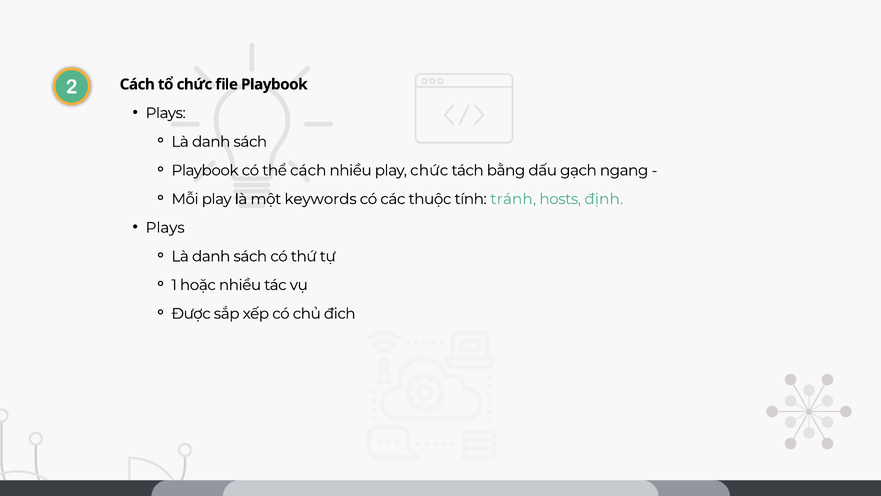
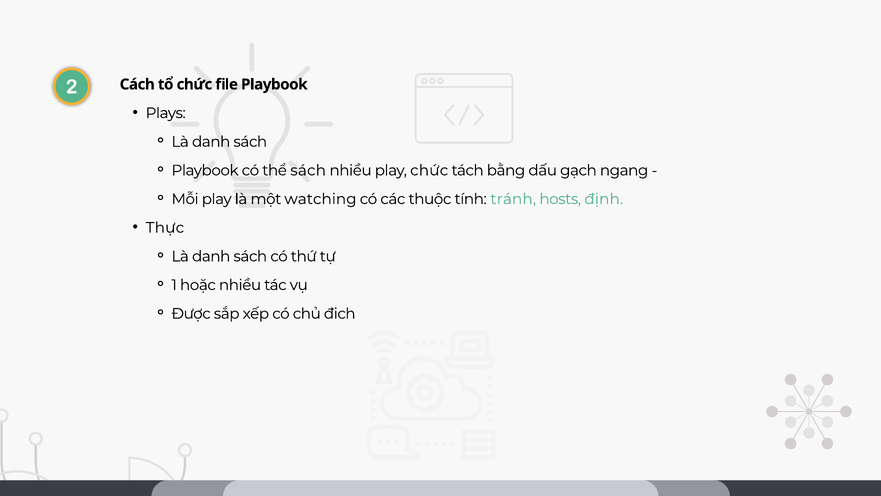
thể cách: cách -> sách
keywords: keywords -> watching
Plays at (165, 228): Plays -> Thực
